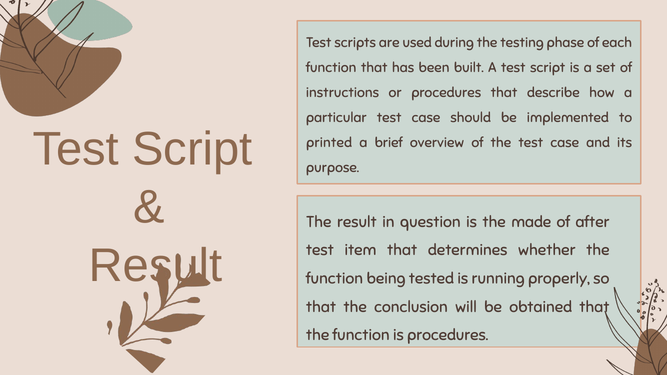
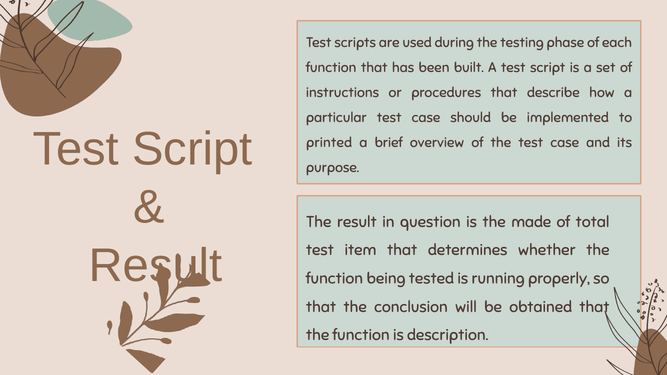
after: after -> total
is procedures: procedures -> description
